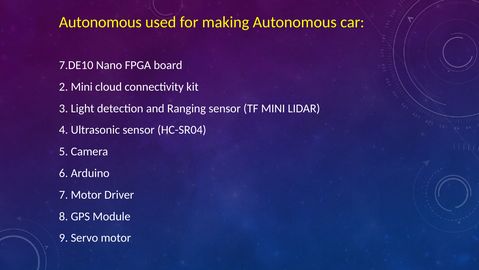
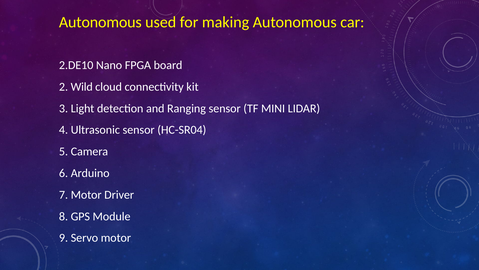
7.DE10: 7.DE10 -> 2.DE10
2 Mini: Mini -> Wild
